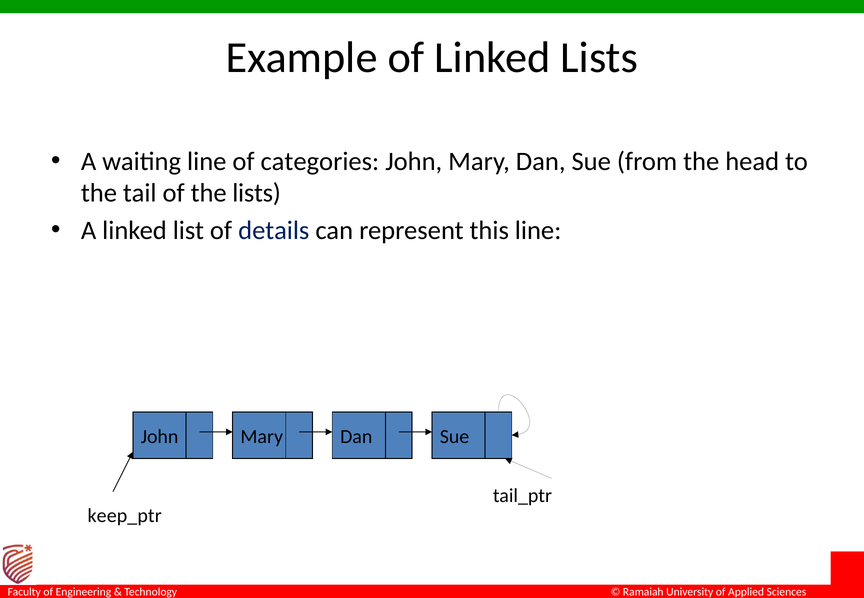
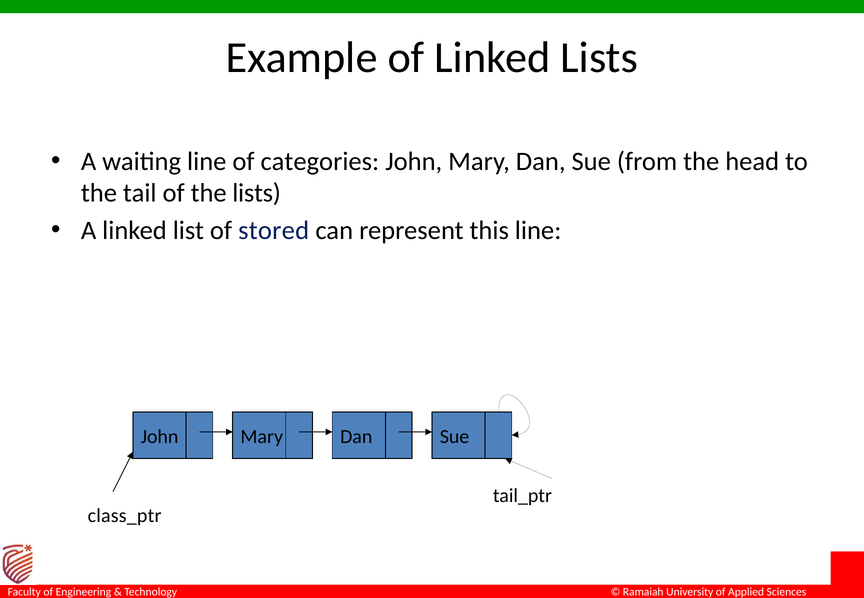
details: details -> stored
keep_ptr: keep_ptr -> class_ptr
